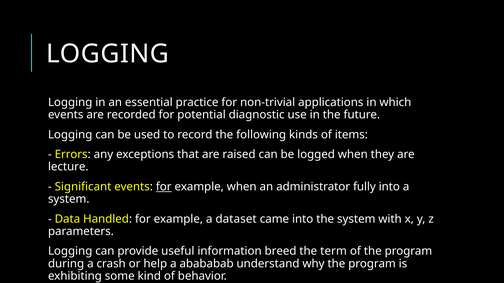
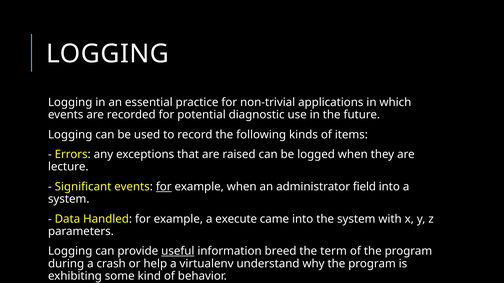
fully: fully -> field
dataset: dataset -> execute
useful underline: none -> present
abababab: abababab -> virtualenv
